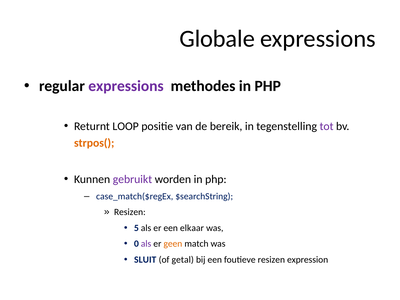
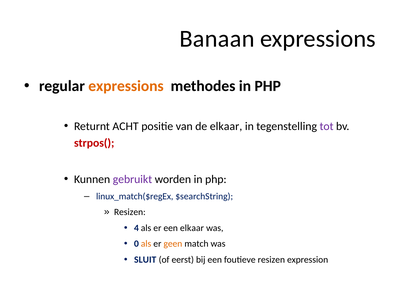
Globale: Globale -> Banaan
expressions at (126, 86) colour: purple -> orange
LOOP: LOOP -> ACHT
de bereik: bereik -> elkaar
strpos( colour: orange -> red
case_match($regEx: case_match($regEx -> linux_match($regEx
5: 5 -> 4
als at (146, 244) colour: purple -> orange
getal: getal -> eerst
